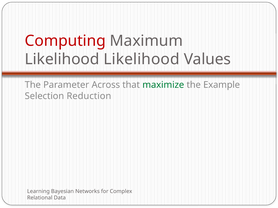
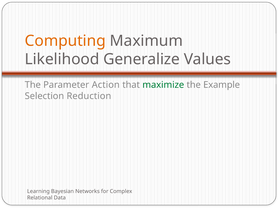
Computing colour: red -> orange
Likelihood Likelihood: Likelihood -> Generalize
Across: Across -> Action
